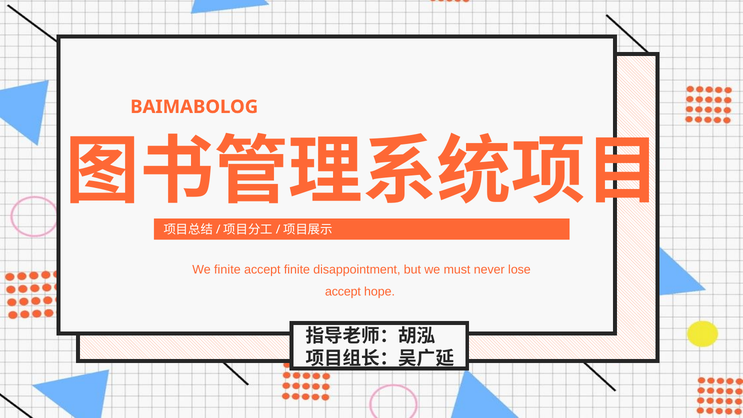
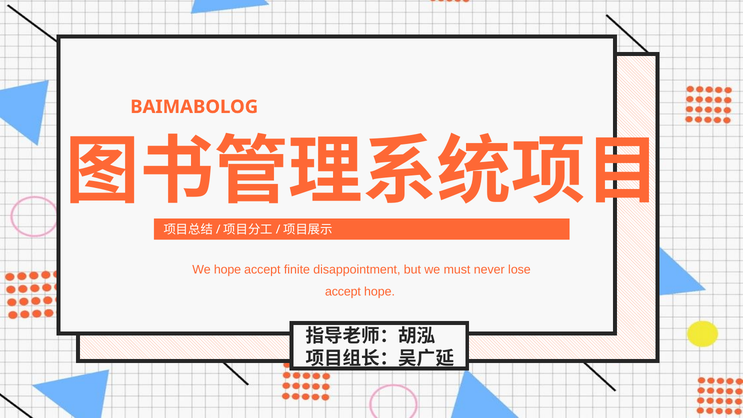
We finite: finite -> hope
